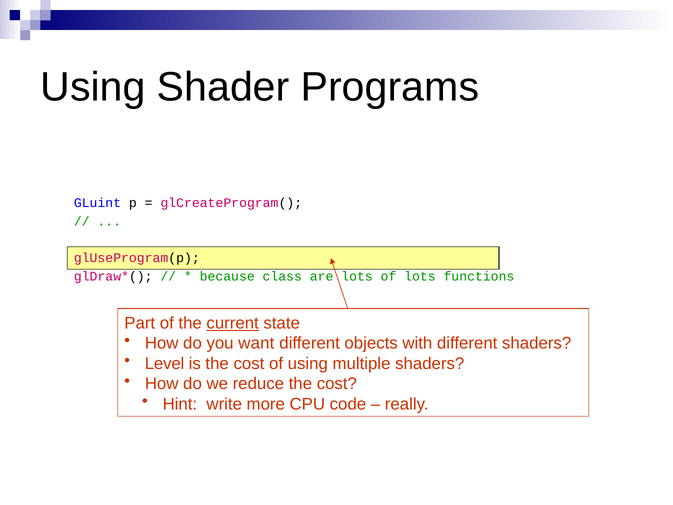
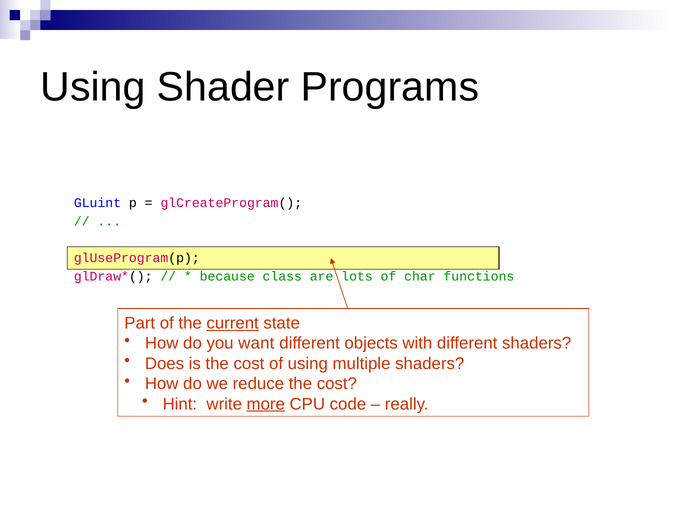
of lots: lots -> char
Level: Level -> Does
more underline: none -> present
